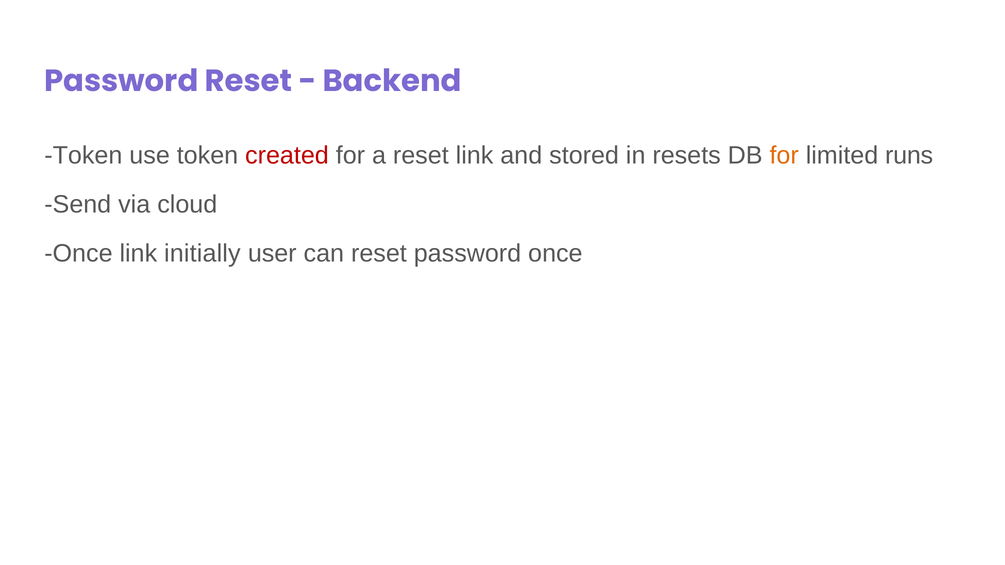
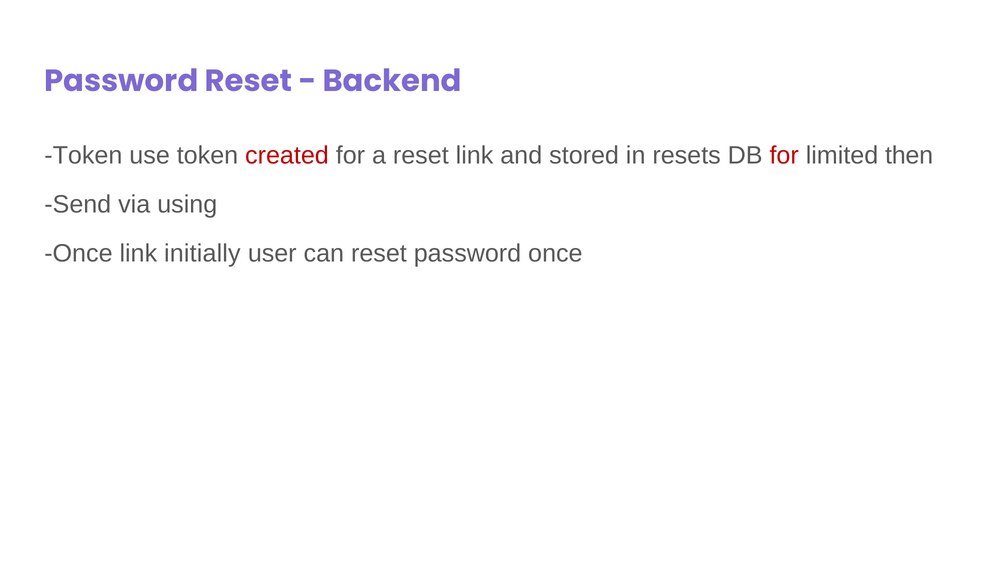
for at (784, 155) colour: orange -> red
runs: runs -> then
cloud: cloud -> using
